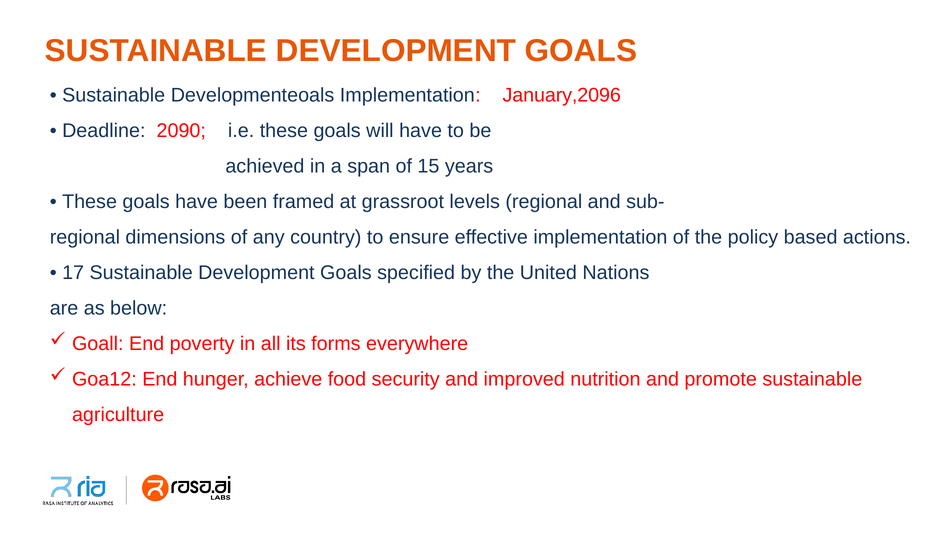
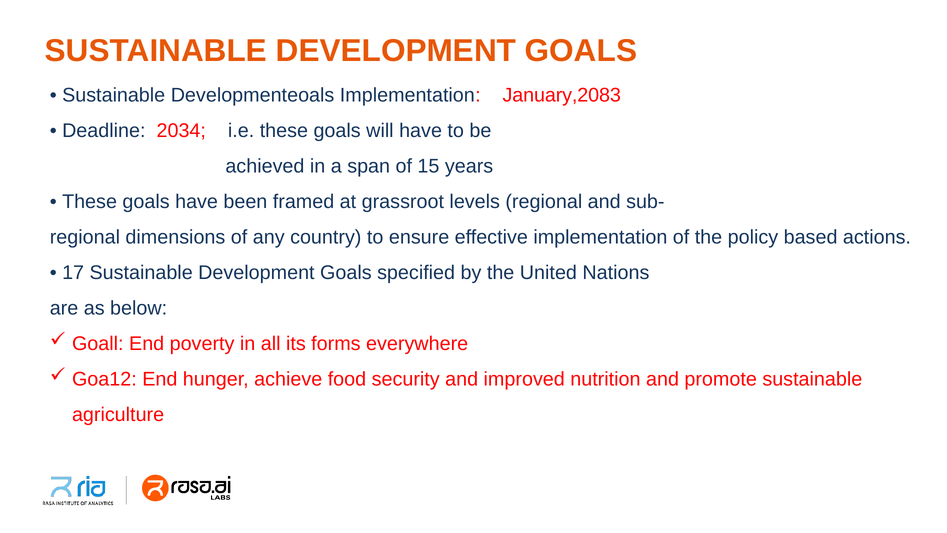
January,2096: January,2096 -> January,2083
2090: 2090 -> 2034
